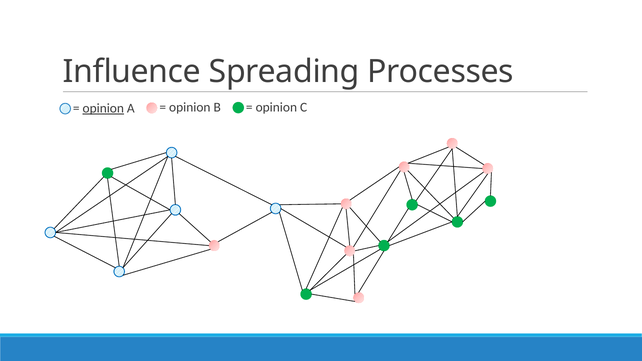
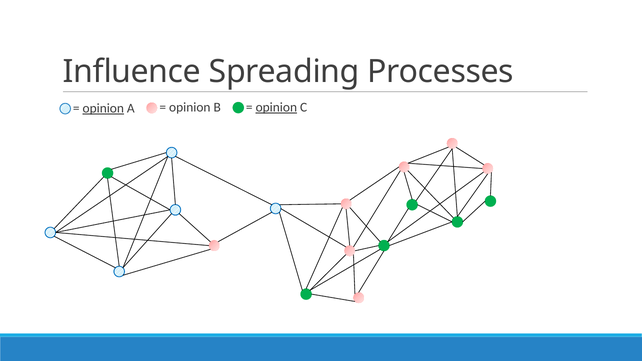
opinion at (276, 107) underline: none -> present
